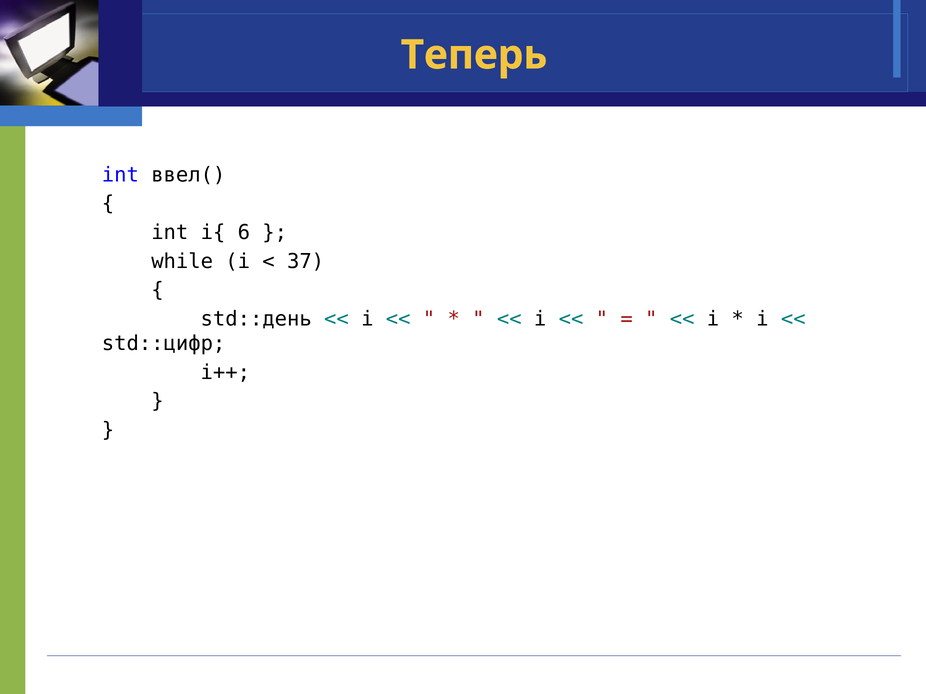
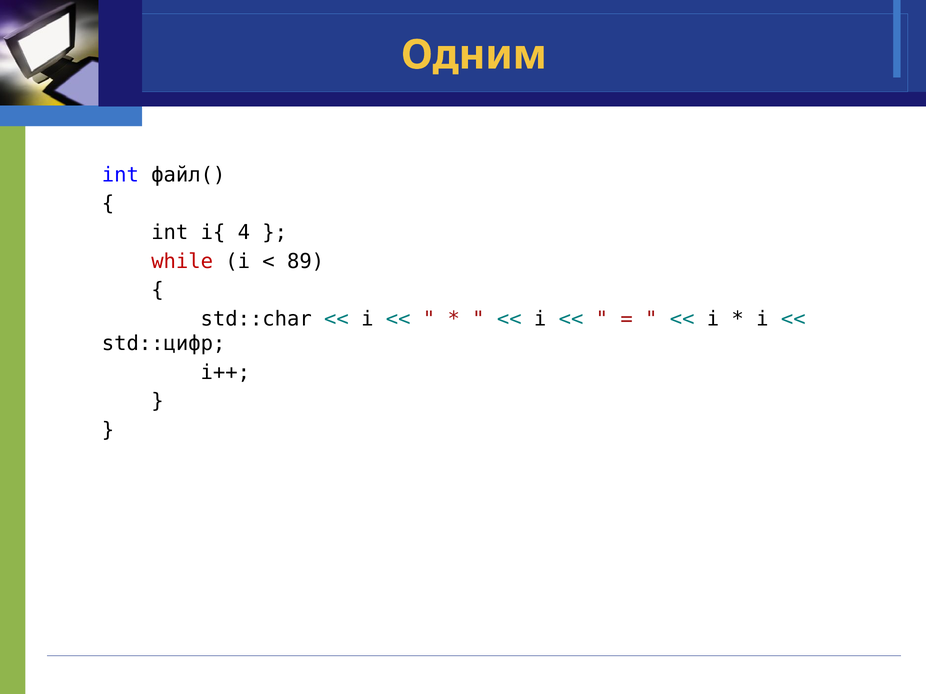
Теперь: Теперь -> Одним
ввел(: ввел( -> файл(
6: 6 -> 4
while colour: black -> red
37: 37 -> 89
std::день: std::день -> std::char
